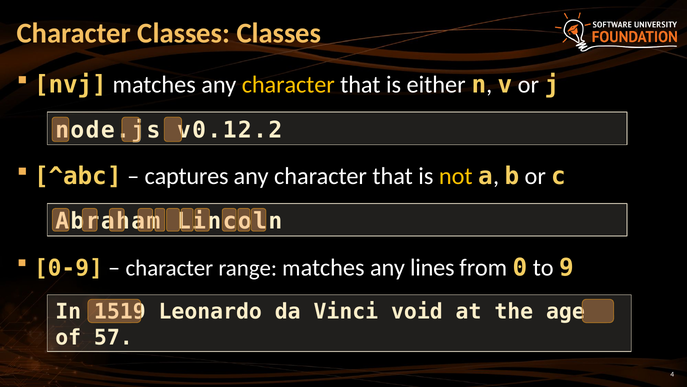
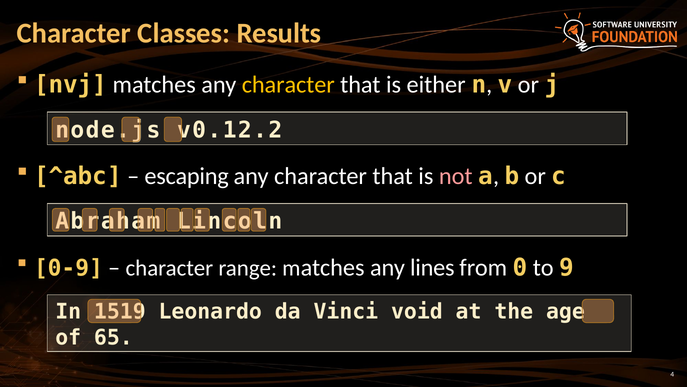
Classes Classes: Classes -> Results
captures: captures -> escaping
not colour: yellow -> pink
57: 57 -> 65
